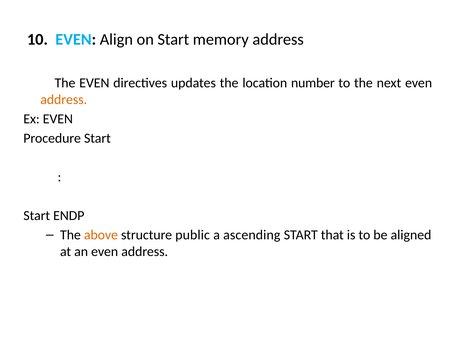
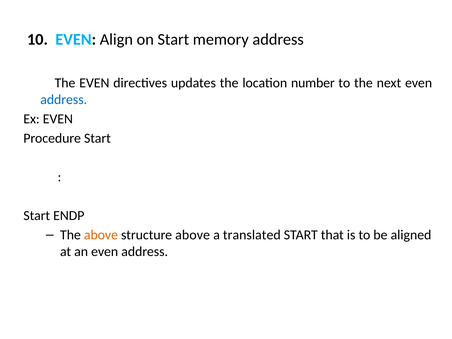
address at (64, 100) colour: orange -> blue
structure public: public -> above
ascending: ascending -> translated
